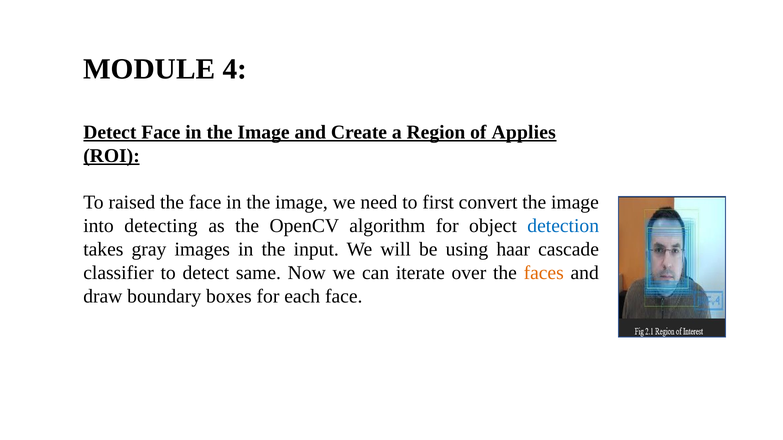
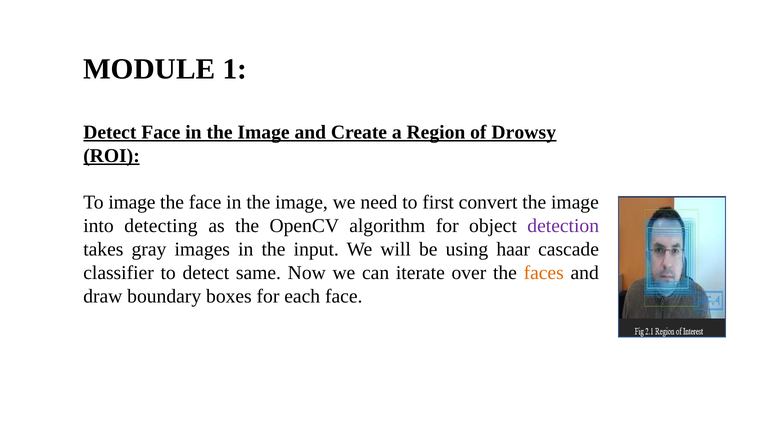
4: 4 -> 1
Applies: Applies -> Drowsy
To raised: raised -> image
detection colour: blue -> purple
